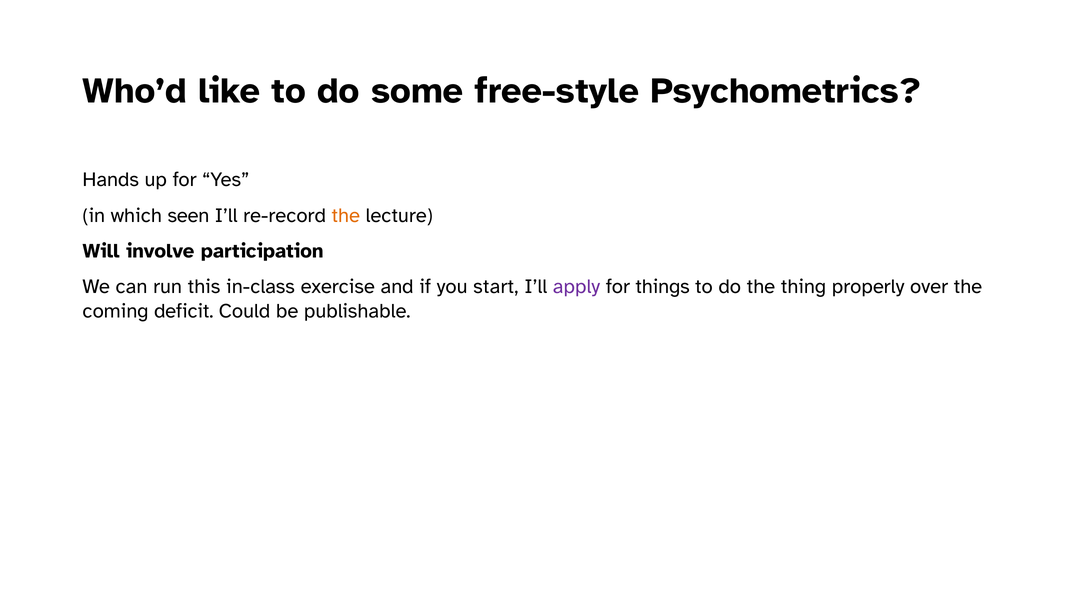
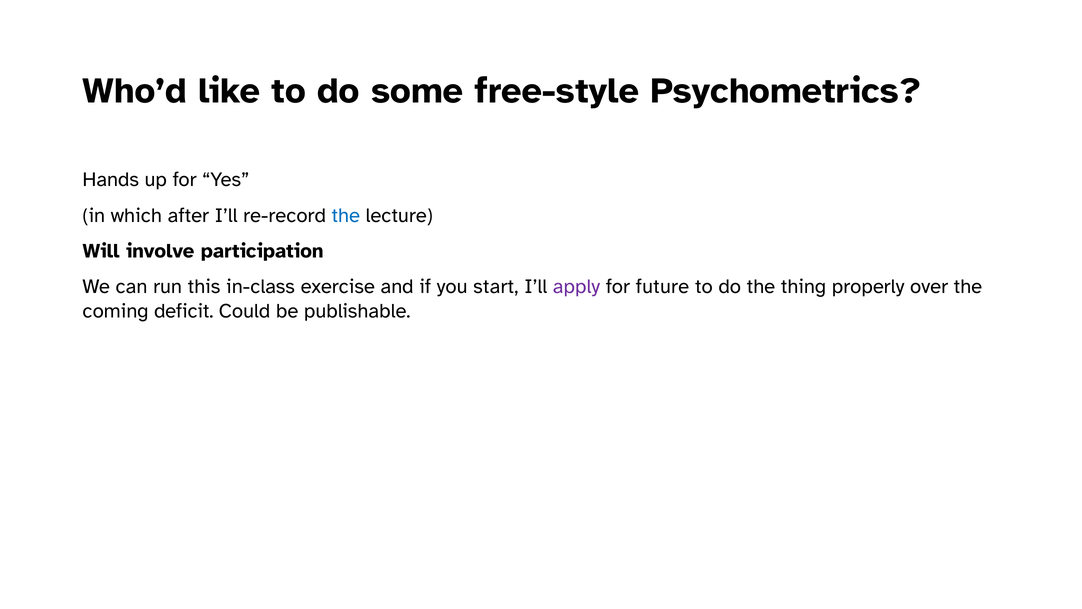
seen: seen -> after
the at (346, 215) colour: orange -> blue
things: things -> future
